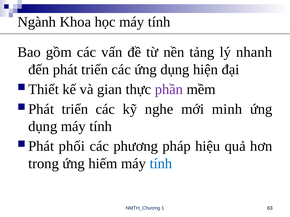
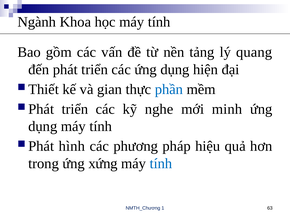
nhanh: nhanh -> quang
phần colour: purple -> blue
phối: phối -> hình
hiếm: hiếm -> xứng
